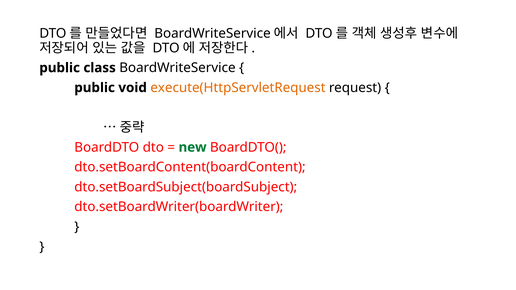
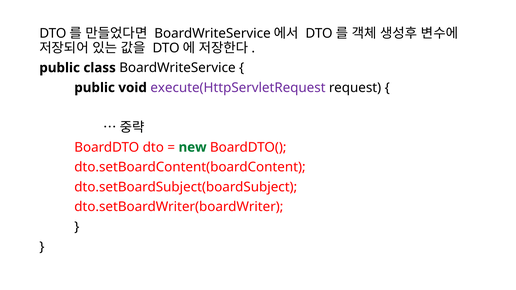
execute(HttpServletRequest colour: orange -> purple
